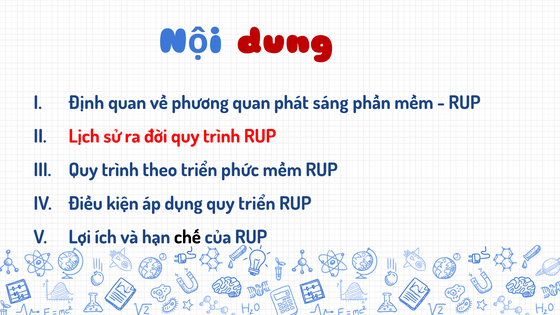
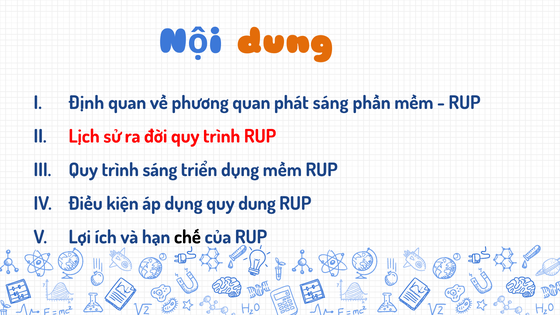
dung at (285, 41) colour: red -> orange
trình theo: theo -> sáng
triển phức: phức -> dụng
quy triển: triển -> dung
